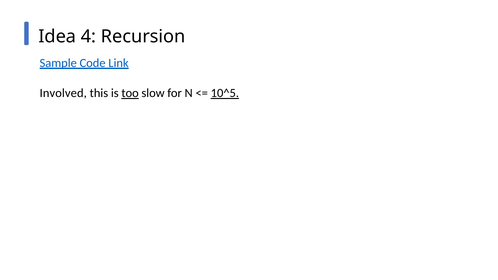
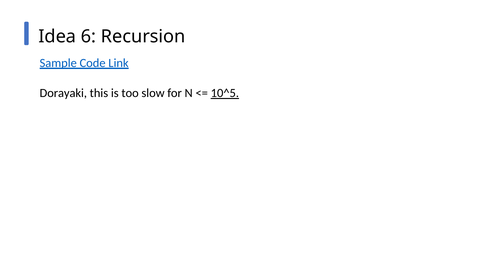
4: 4 -> 6
Involved: Involved -> Dorayaki
too underline: present -> none
